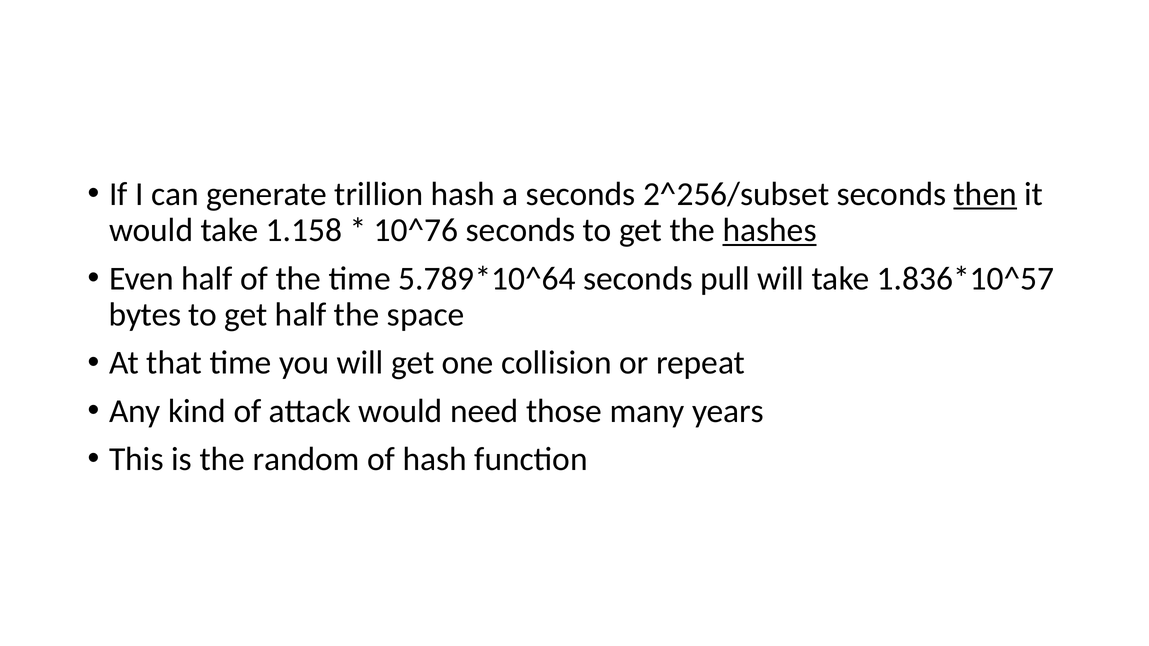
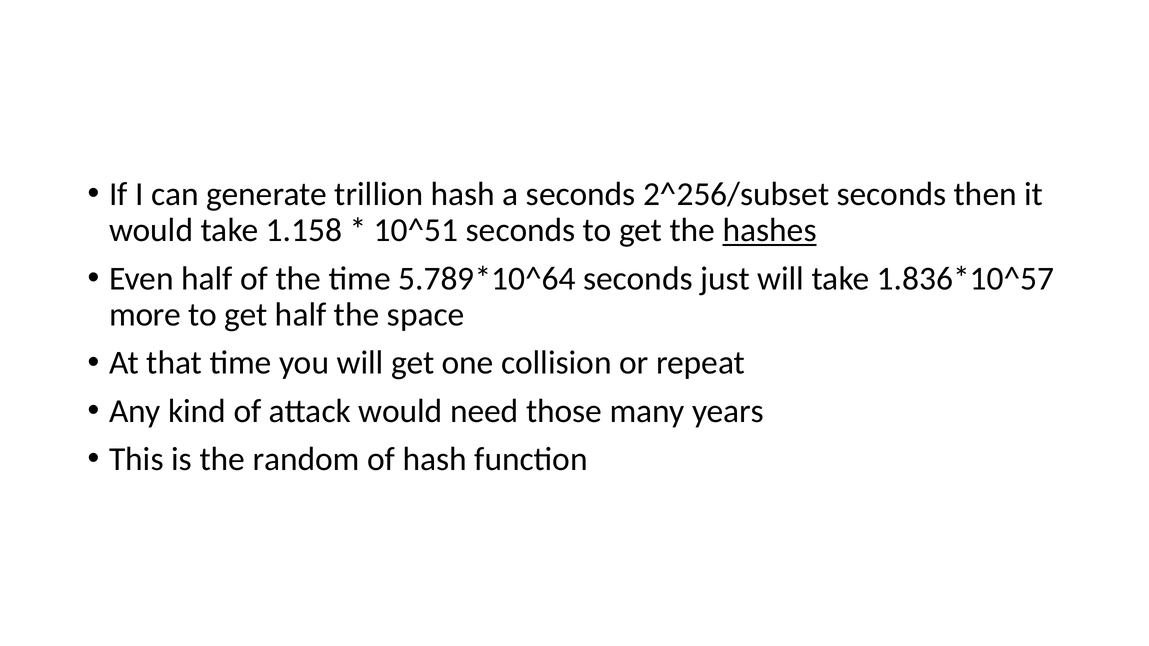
then underline: present -> none
10^76: 10^76 -> 10^51
pull: pull -> just
bytes: bytes -> more
